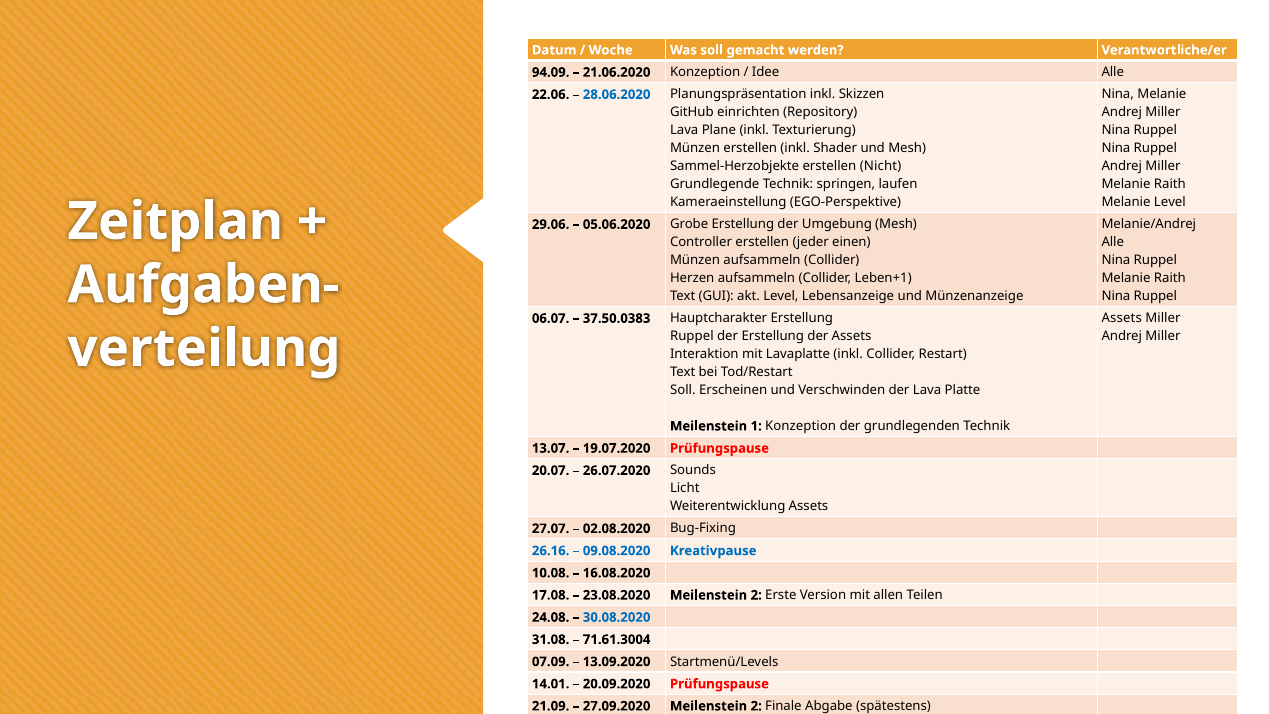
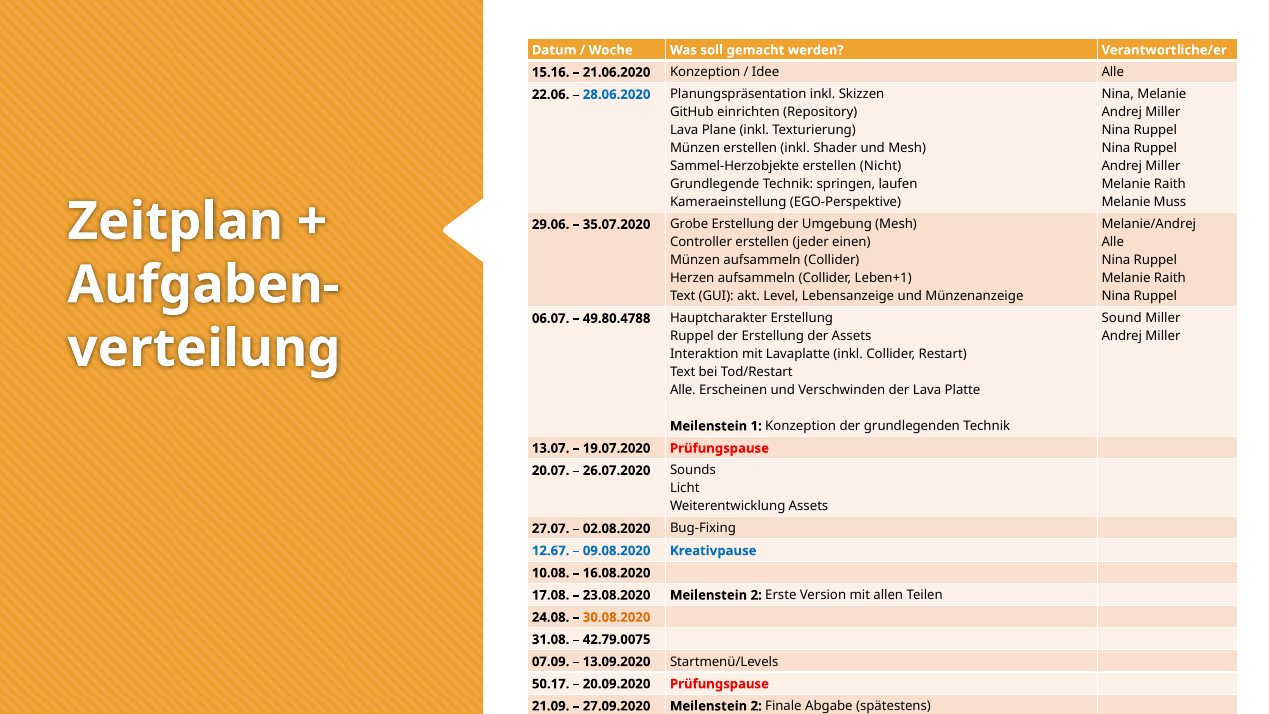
94.09: 94.09 -> 15.16
Melanie Level: Level -> Muss
05.06.2020: 05.06.2020 -> 35.07.2020
Assets at (1122, 318): Assets -> Sound
37.50.0383: 37.50.0383 -> 49.80.4788
Soll at (683, 390): Soll -> Alle
26.16: 26.16 -> 12.67
30.08.2020 colour: blue -> orange
71.61.3004: 71.61.3004 -> 42.79.0075
14.01: 14.01 -> 50.17
